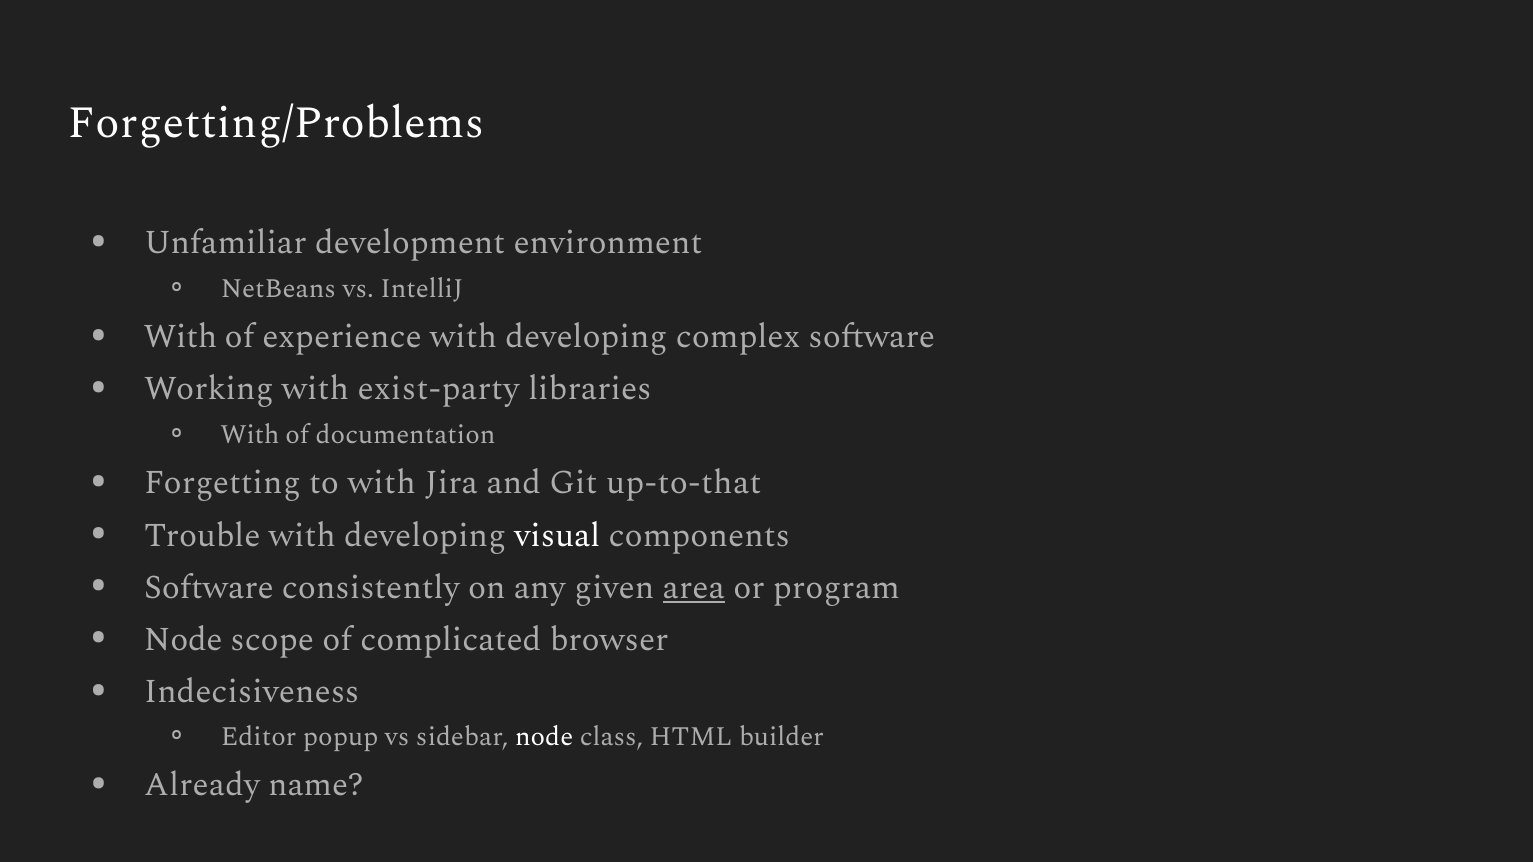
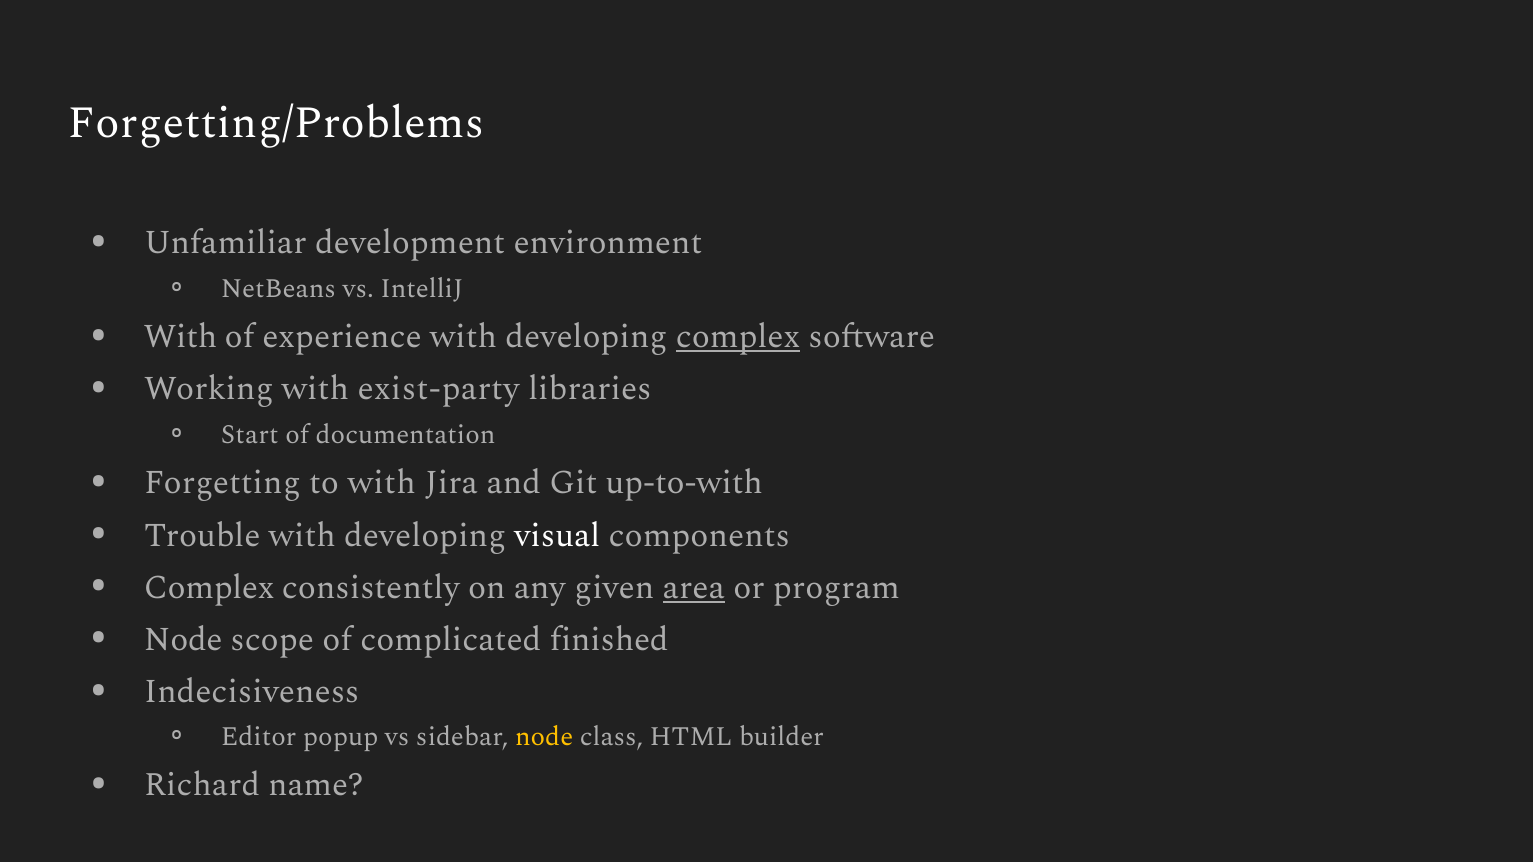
complex at (738, 337) underline: none -> present
With at (250, 435): With -> Start
up-to-that: up-to-that -> up-to-with
Software at (209, 587): Software -> Complex
browser: browser -> finished
node at (544, 737) colour: white -> yellow
Already: Already -> Richard
